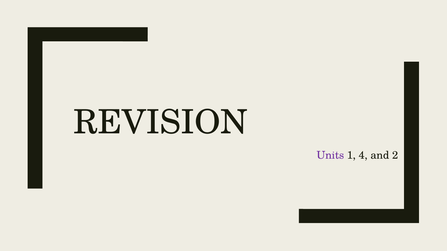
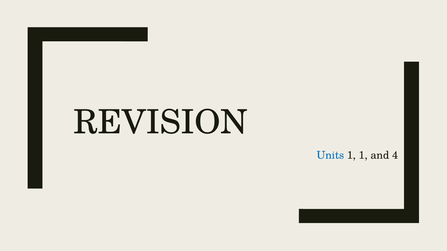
Units colour: purple -> blue
1 4: 4 -> 1
2: 2 -> 4
